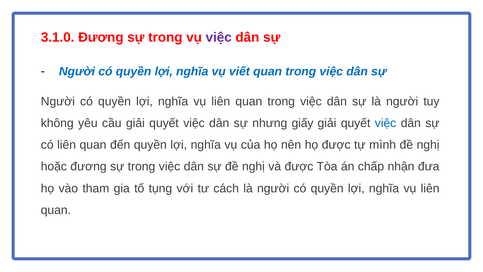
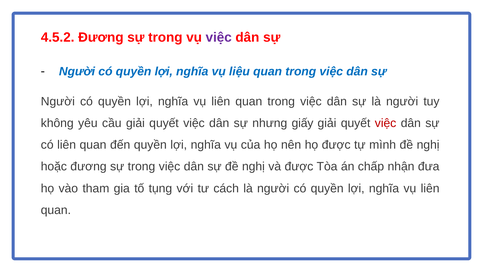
3.1.0: 3.1.0 -> 4.5.2
viết: viết -> liệu
việc at (386, 123) colour: blue -> red
